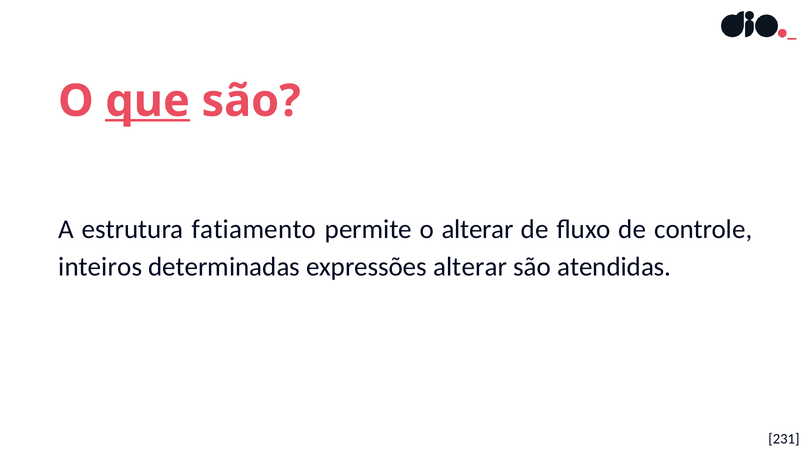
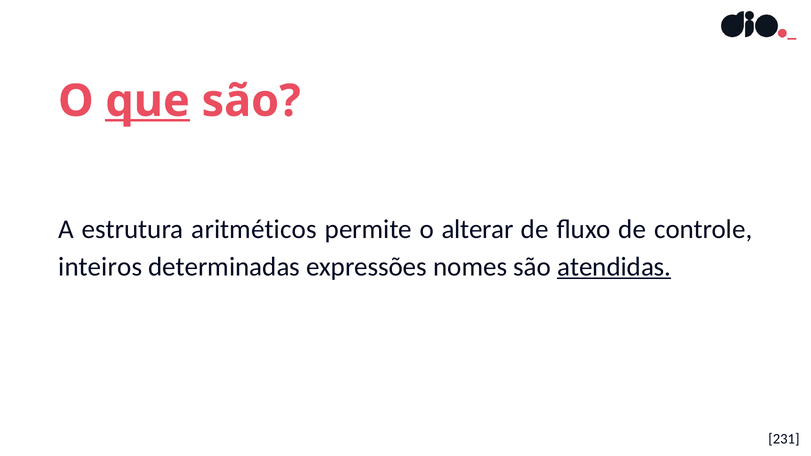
fatiamento: fatiamento -> aritméticos
expressões alterar: alterar -> nomes
atendidas underline: none -> present
